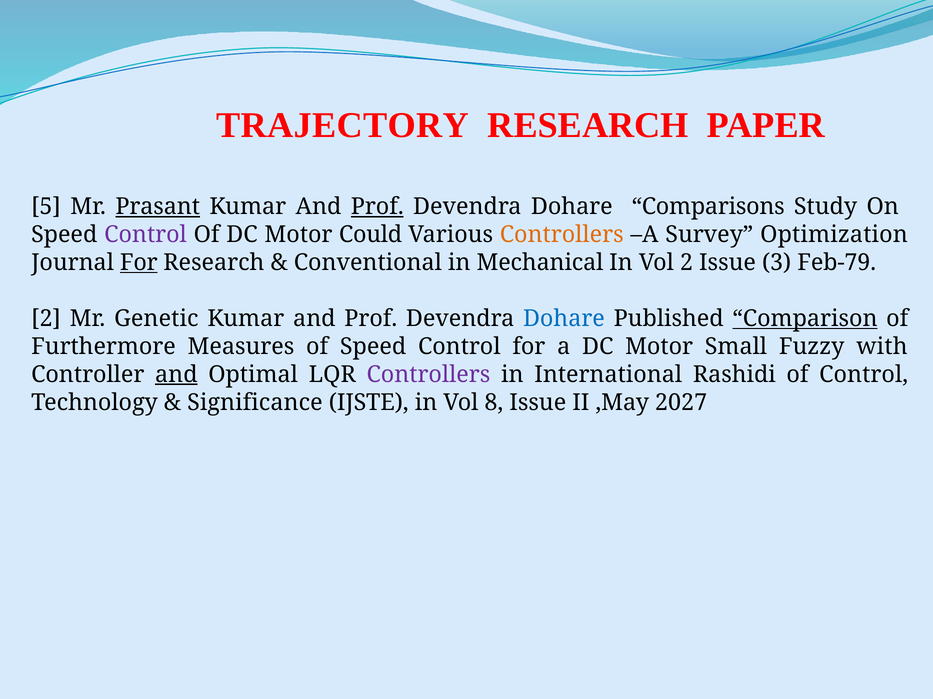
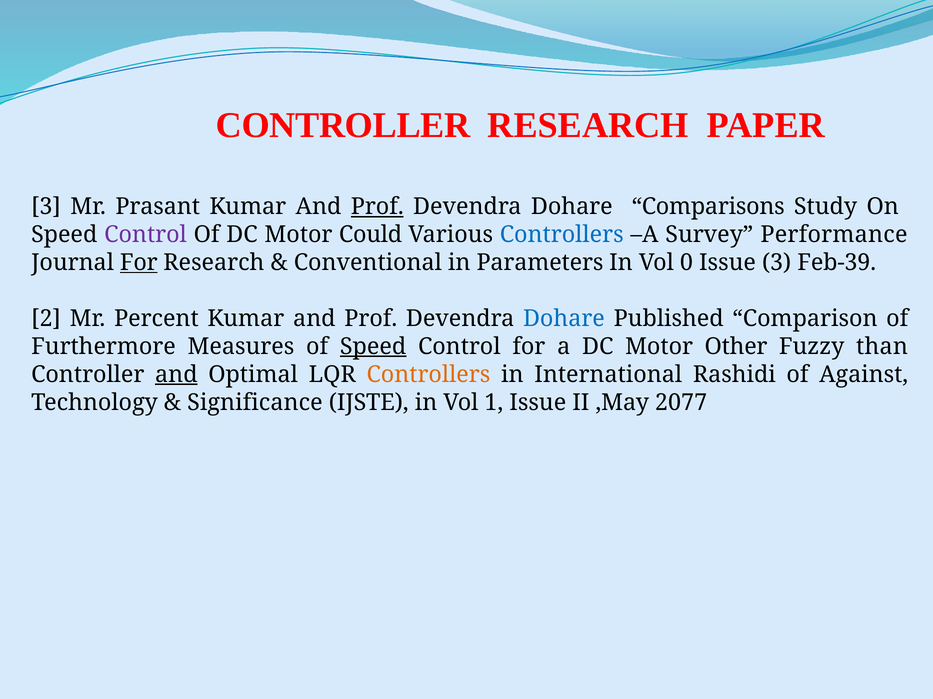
TRAJECTORY at (343, 125): TRAJECTORY -> CONTROLLER
5 at (46, 207): 5 -> 3
Prasant underline: present -> none
Controllers at (562, 235) colour: orange -> blue
Optimization: Optimization -> Performance
Mechanical: Mechanical -> Parameters
Vol 2: 2 -> 0
Feb-79: Feb-79 -> Feb-39
Genetic: Genetic -> Percent
Comparison underline: present -> none
Speed at (373, 347) underline: none -> present
Small: Small -> Other
with: with -> than
Controllers at (428, 375) colour: purple -> orange
of Control: Control -> Against
8: 8 -> 1
2027: 2027 -> 2077
